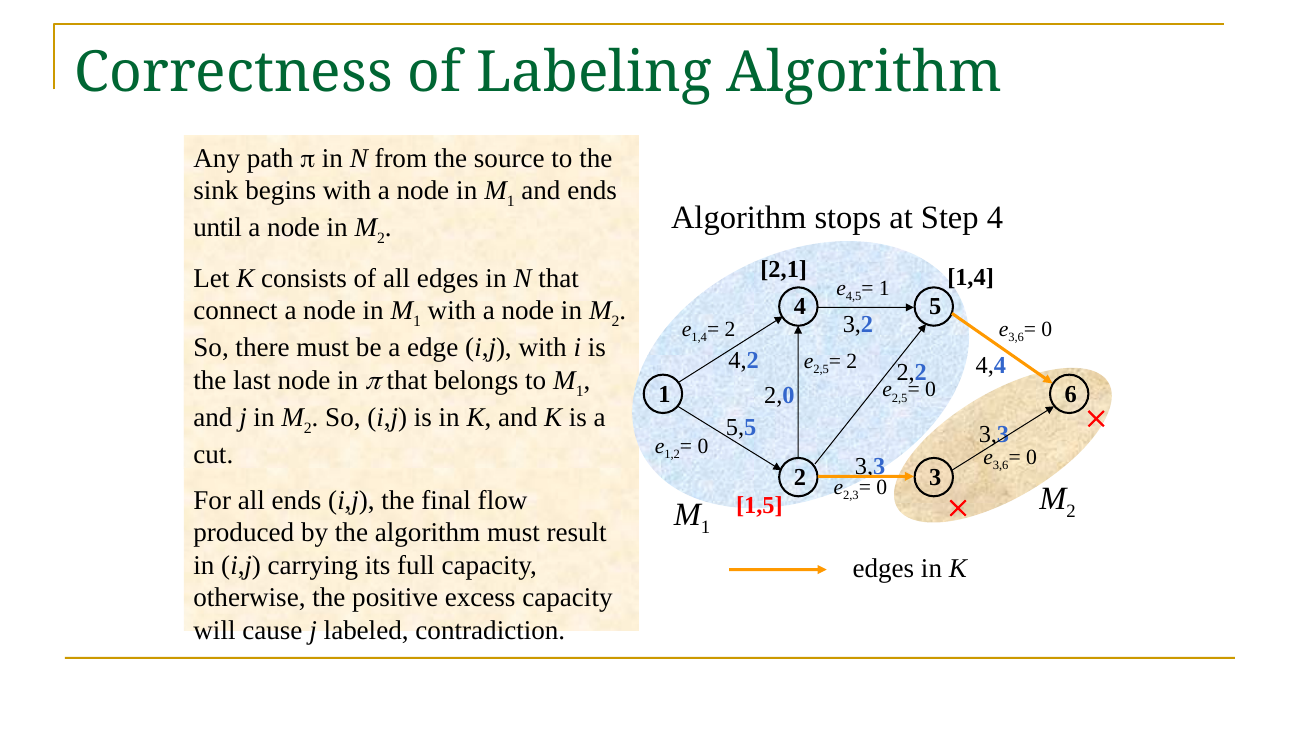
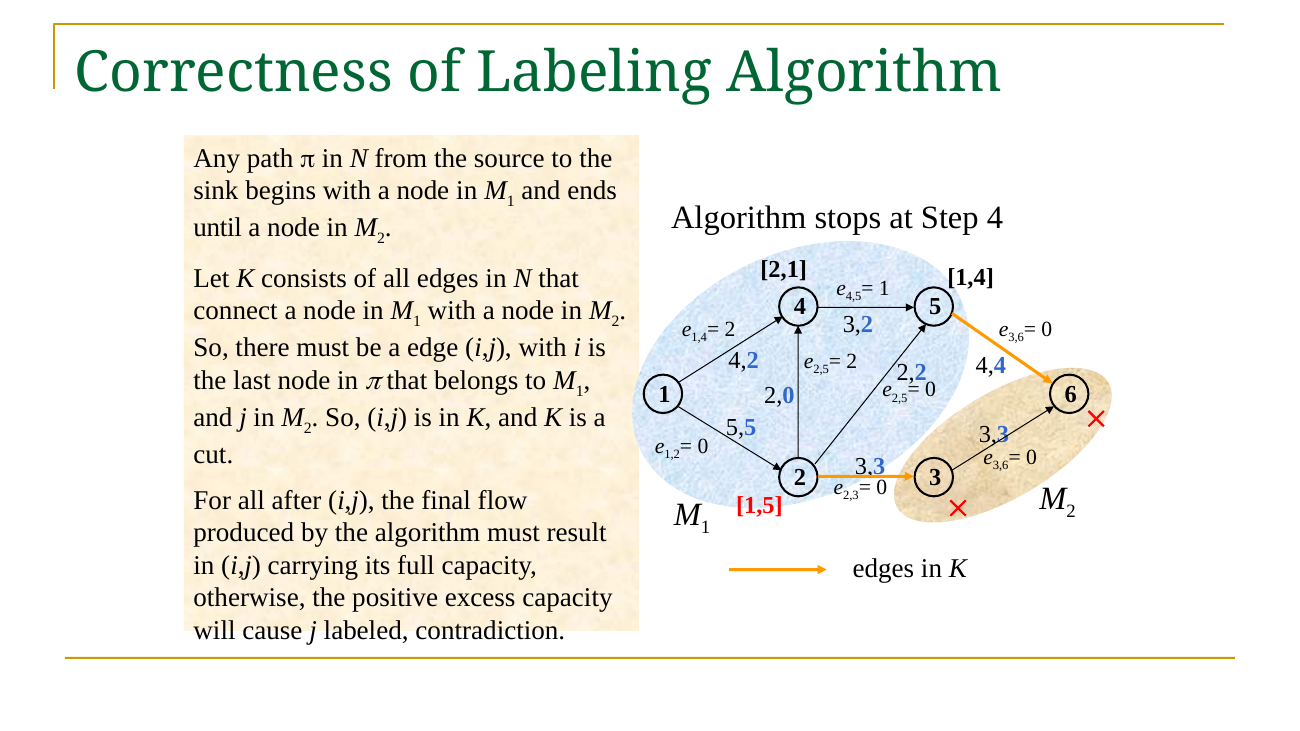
all ends: ends -> after
